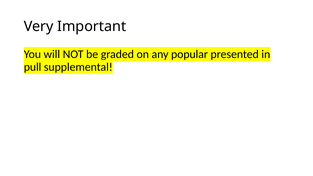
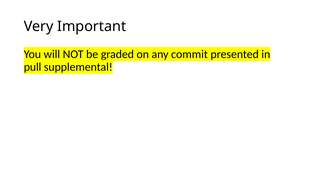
popular: popular -> commit
